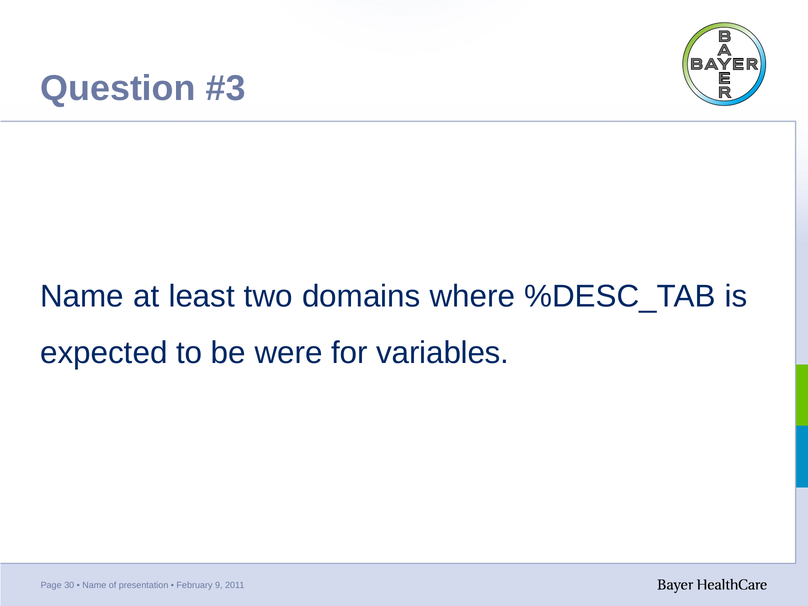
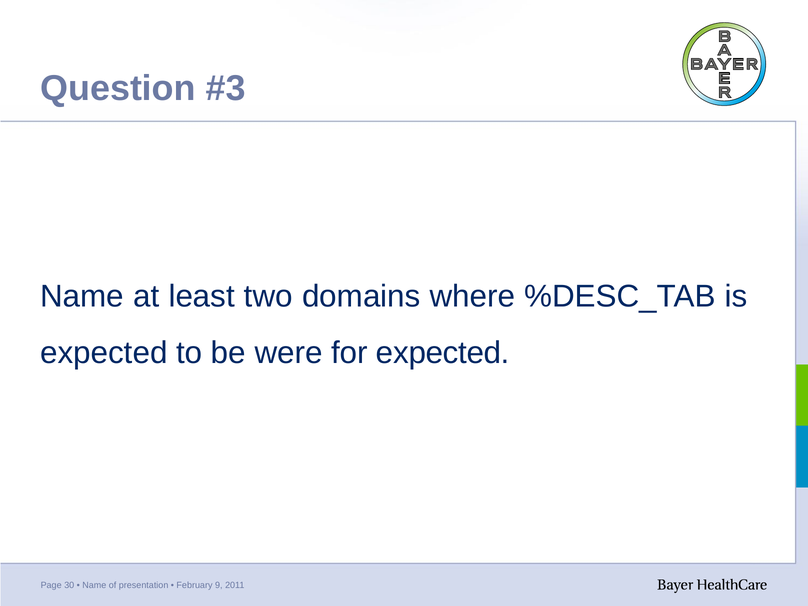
for variables: variables -> expected
